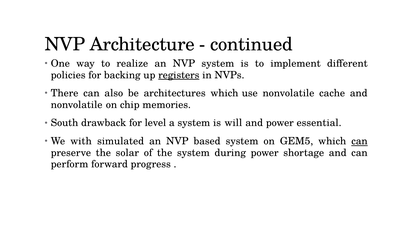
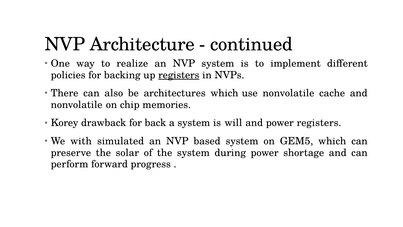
South: South -> Korey
level: level -> back
power essential: essential -> registers
can at (359, 141) underline: present -> none
